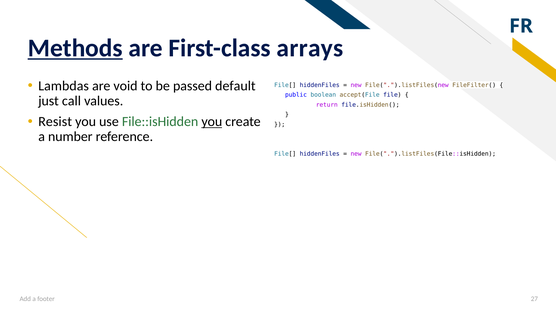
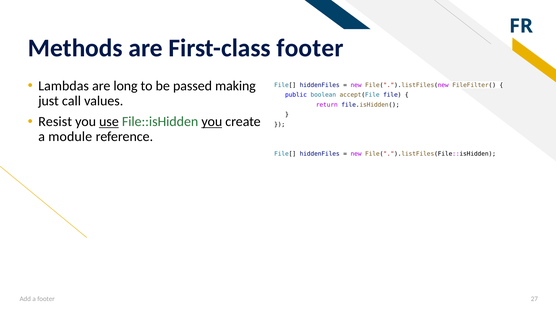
Methods underline: present -> none
First-class arrays: arrays -> footer
void: void -> long
default: default -> making
use underline: none -> present
number: number -> module
